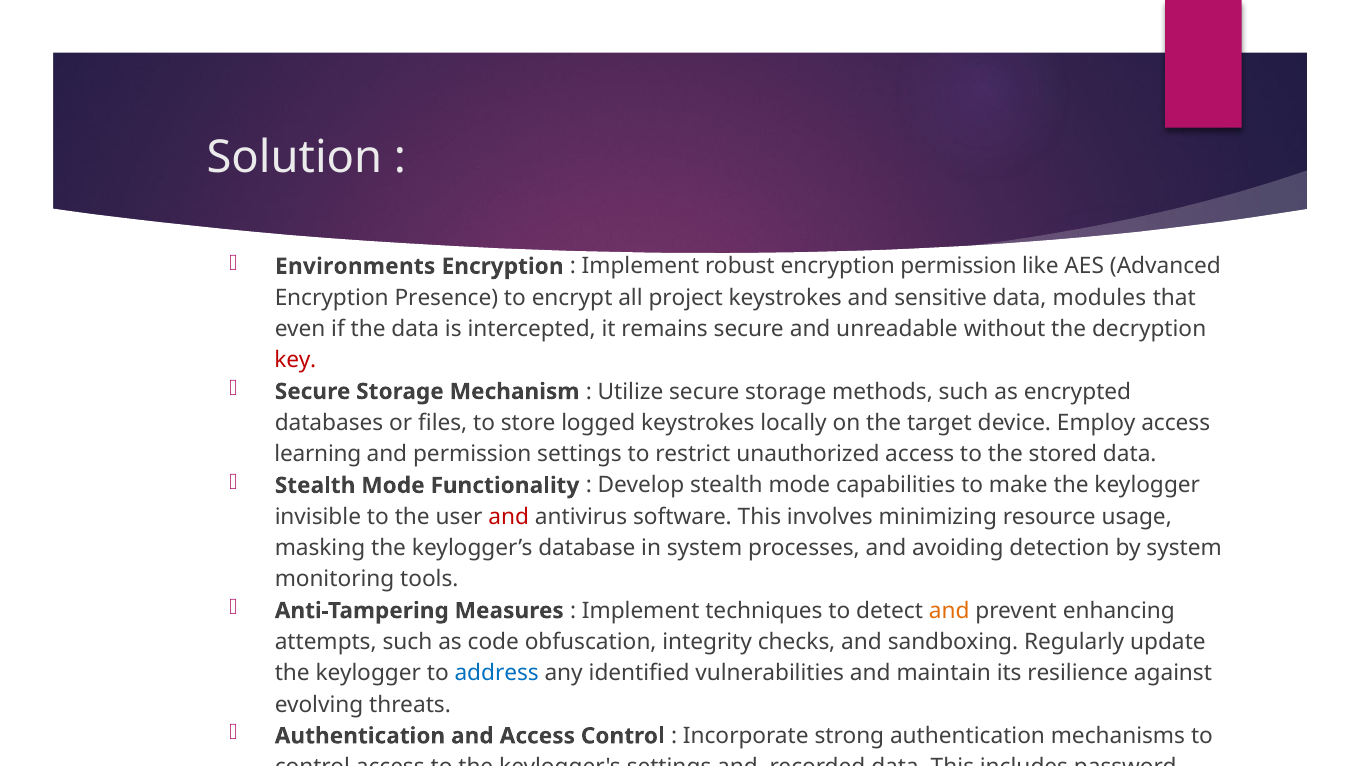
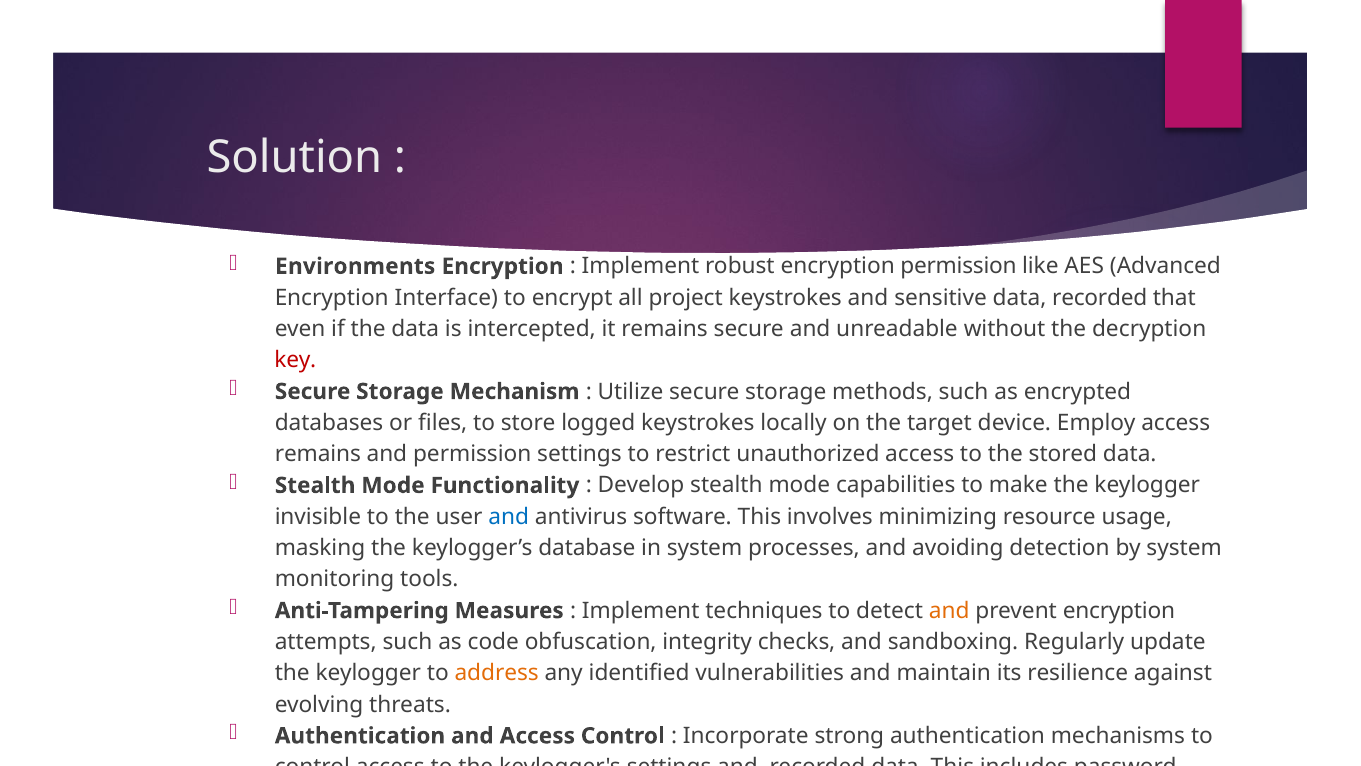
Presence: Presence -> Interface
data modules: modules -> recorded
learning at (318, 454): learning -> remains
and at (509, 517) colour: red -> blue
prevent enhancing: enhancing -> encryption
address colour: blue -> orange
